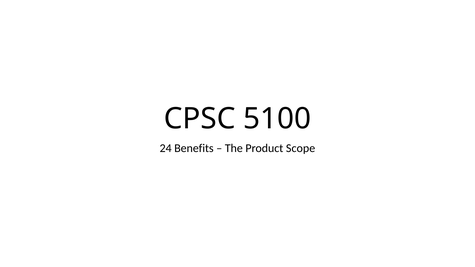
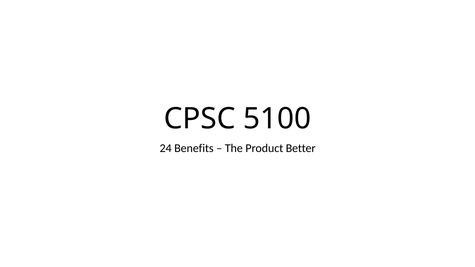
Scope: Scope -> Better
